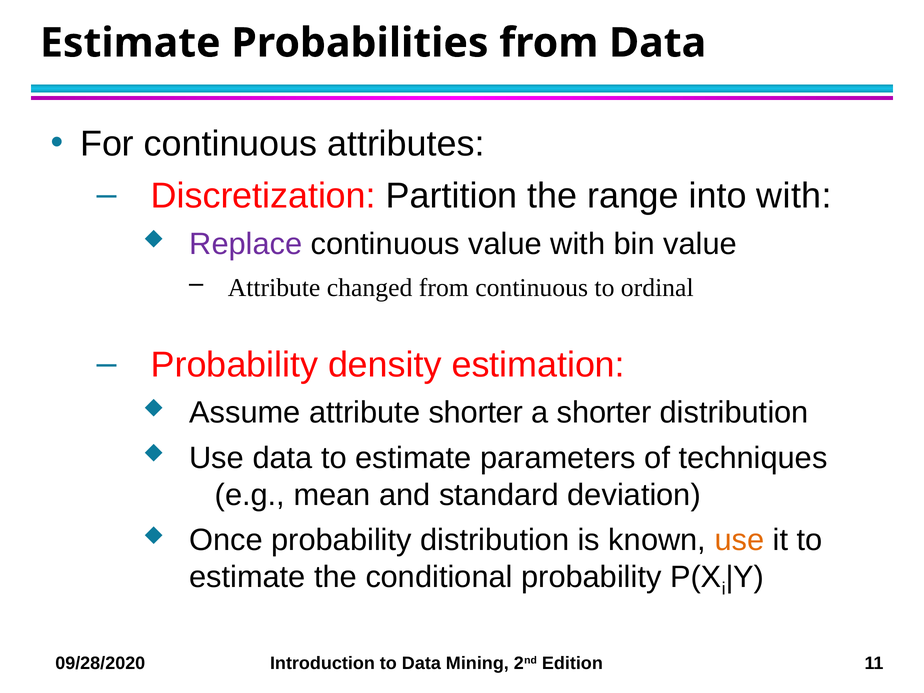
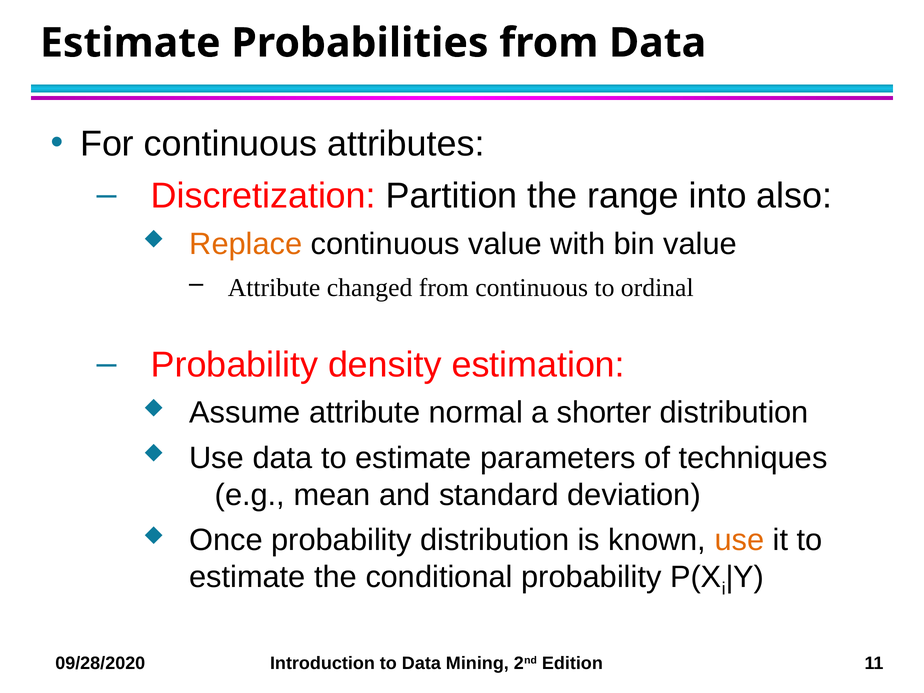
into with: with -> also
Replace colour: purple -> orange
attribute shorter: shorter -> normal
